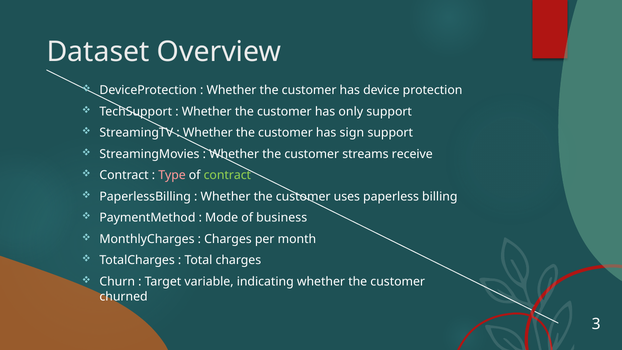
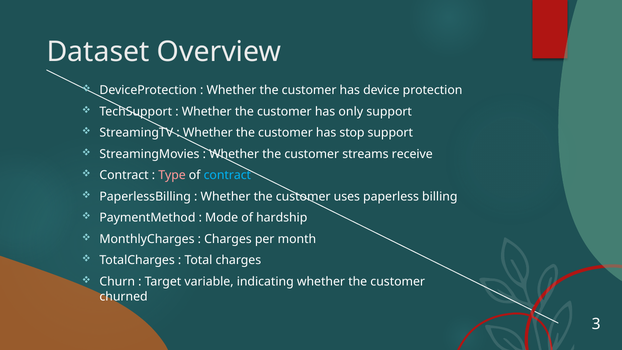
sign: sign -> stop
contract at (227, 175) colour: light green -> light blue
business: business -> hardship
